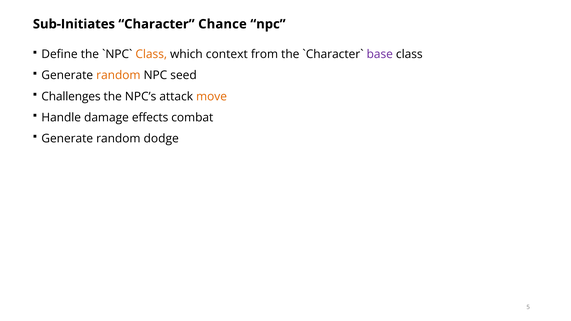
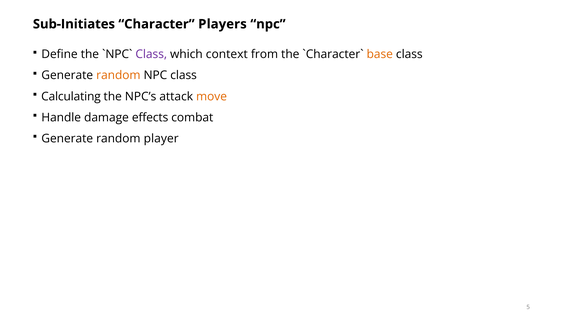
Chance: Chance -> Players
Class at (151, 54) colour: orange -> purple
base colour: purple -> orange
NPC seed: seed -> class
Challenges: Challenges -> Calculating
dodge: dodge -> player
